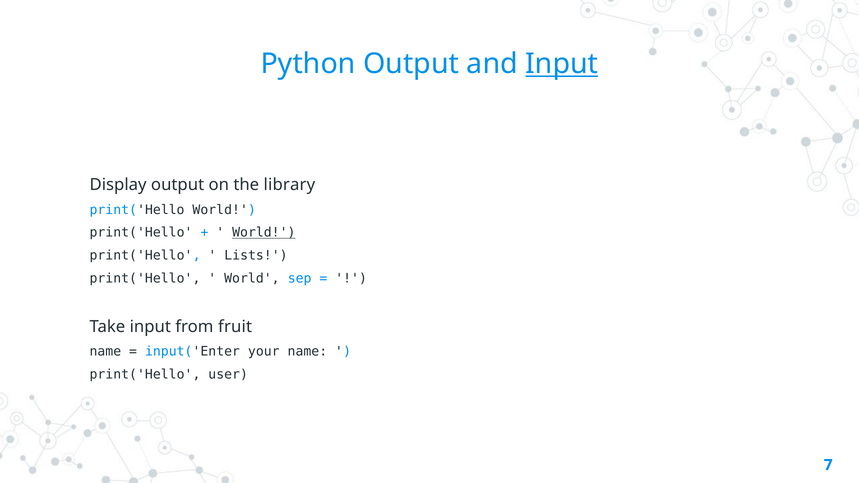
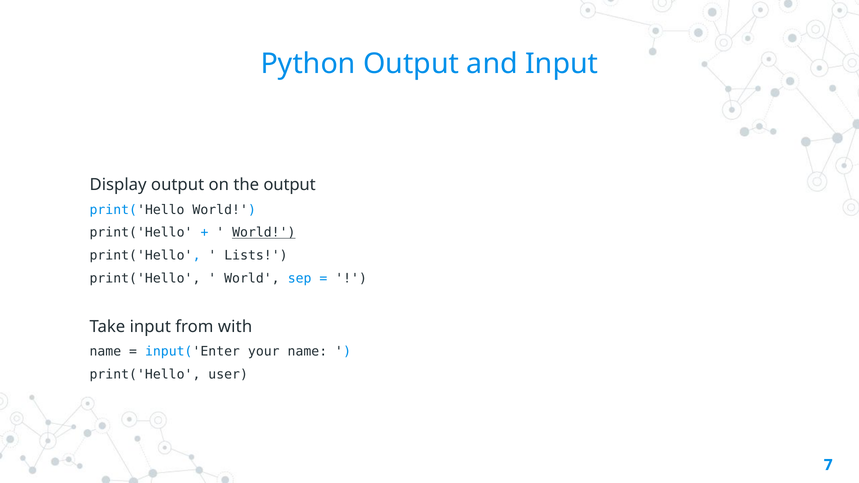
Input at (562, 64) underline: present -> none
the library: library -> output
fruit: fruit -> with
